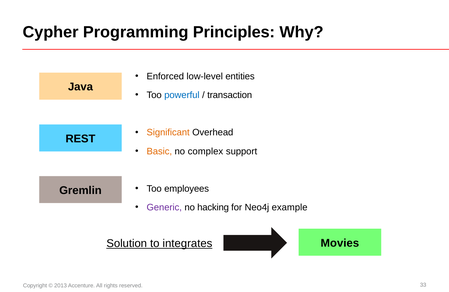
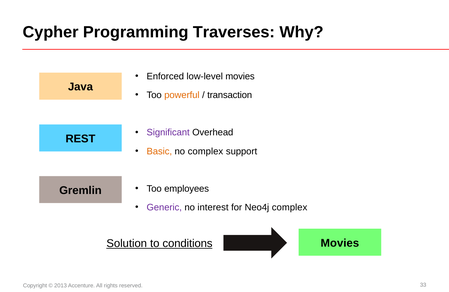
Principles: Principles -> Traverses
low-level entities: entities -> movies
powerful colour: blue -> orange
Significant colour: orange -> purple
hacking: hacking -> interest
Neo4j example: example -> complex
integrates: integrates -> conditions
